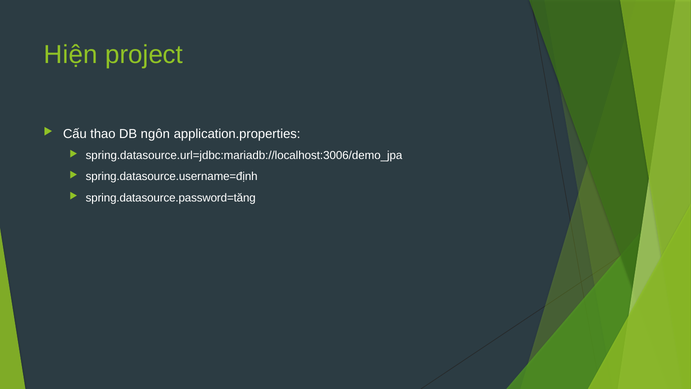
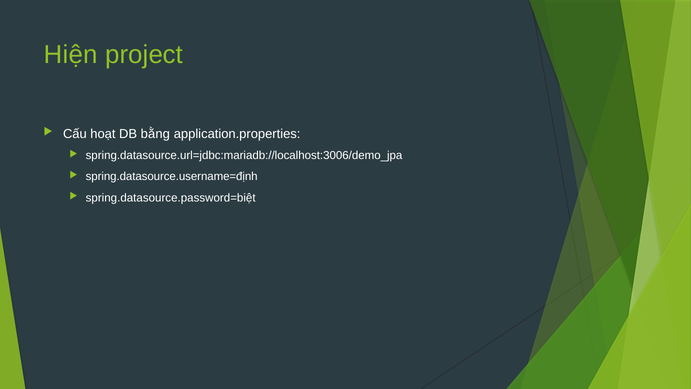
thao: thao -> hoạt
ngôn: ngôn -> bằng
spring.datasource.password=tăng: spring.datasource.password=tăng -> spring.datasource.password=biệt
